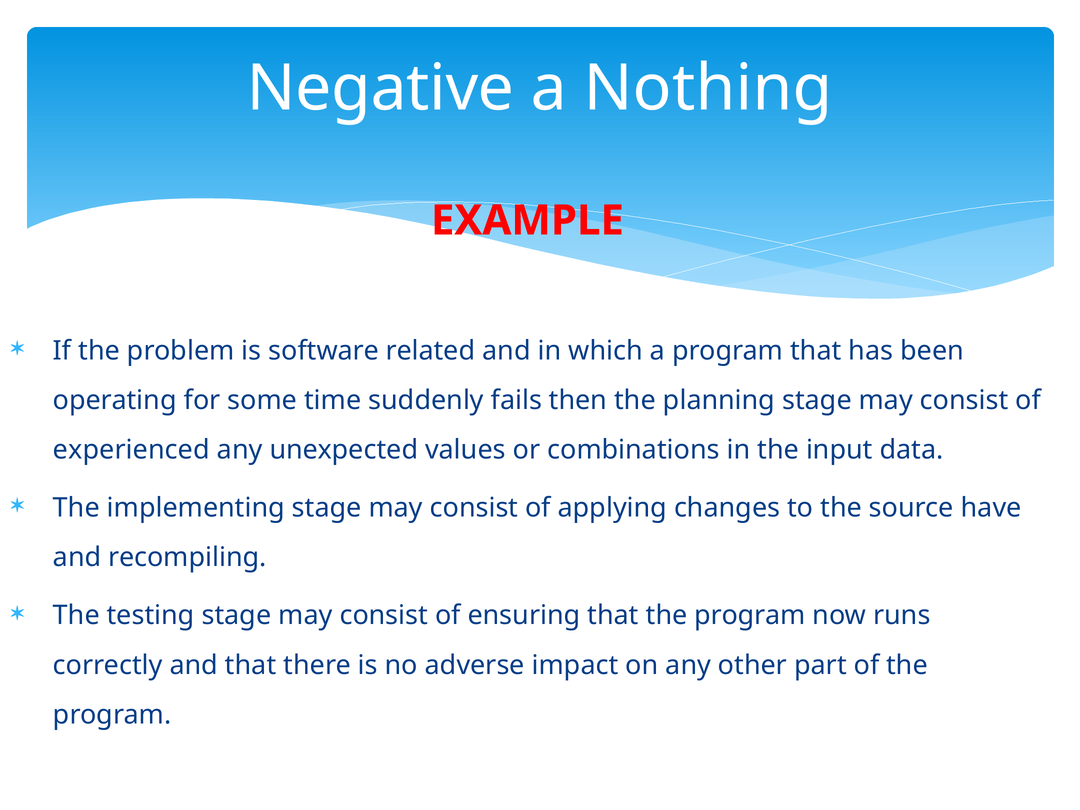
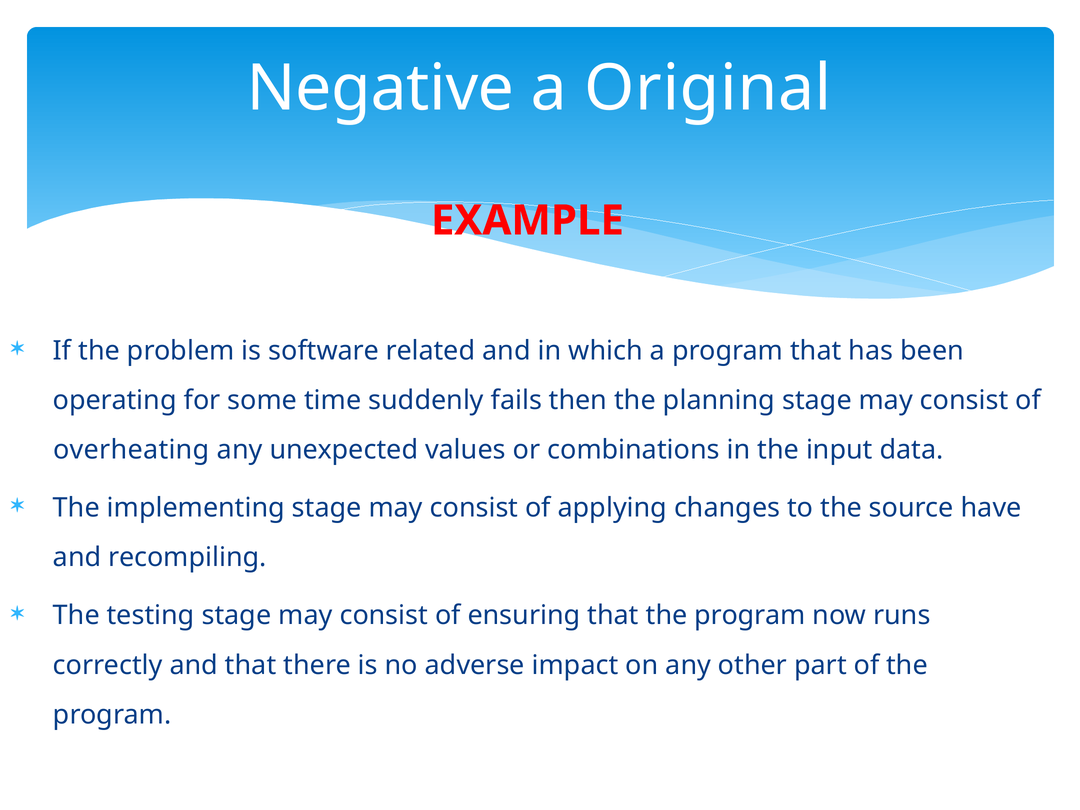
Nothing: Nothing -> Original
experienced: experienced -> overheating
